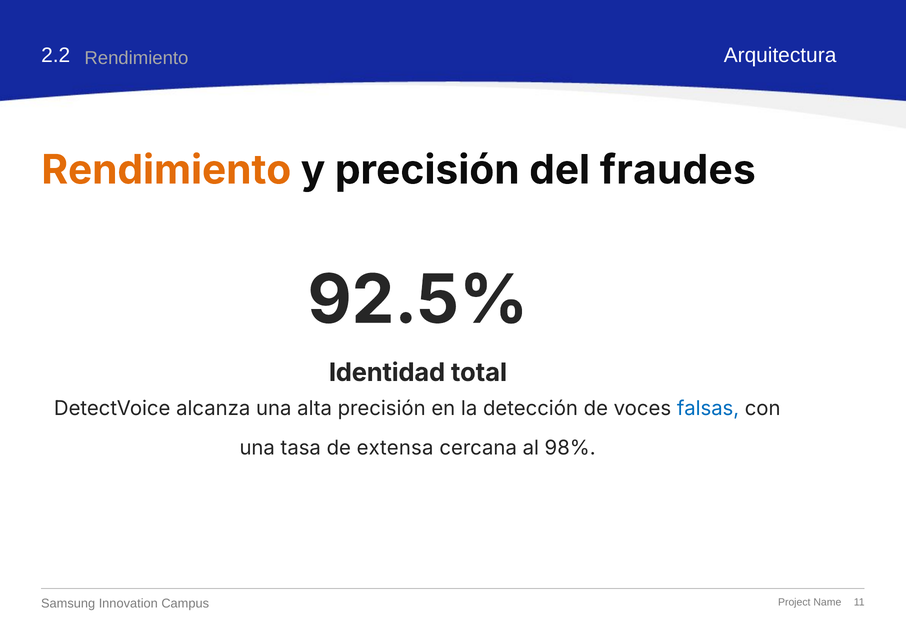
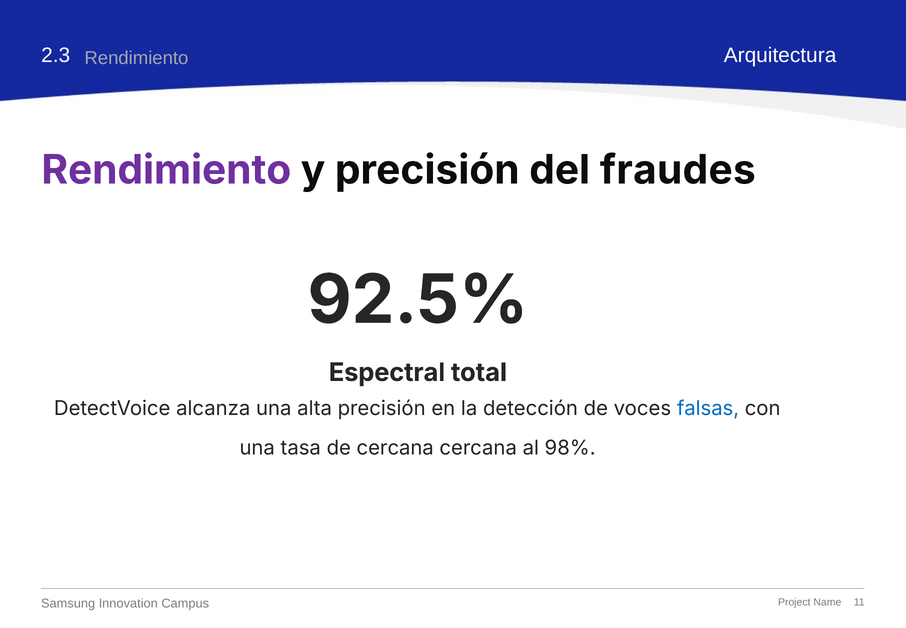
2.2: 2.2 -> 2.3
Rendimiento at (166, 170) colour: orange -> purple
Identidad: Identidad -> Espectral
de extensa: extensa -> cercana
